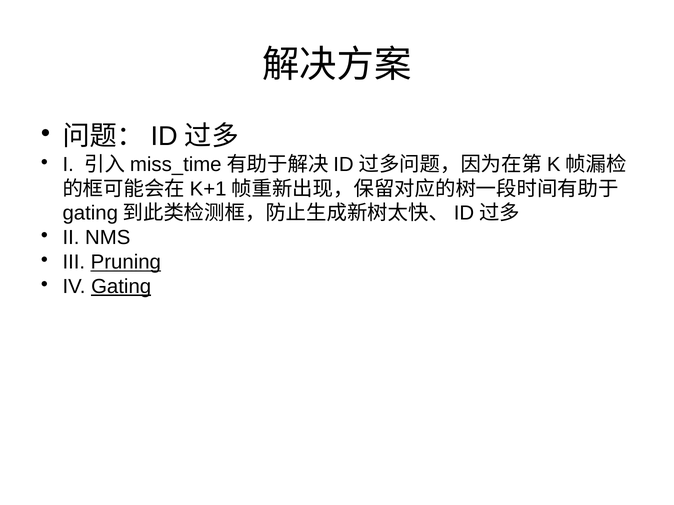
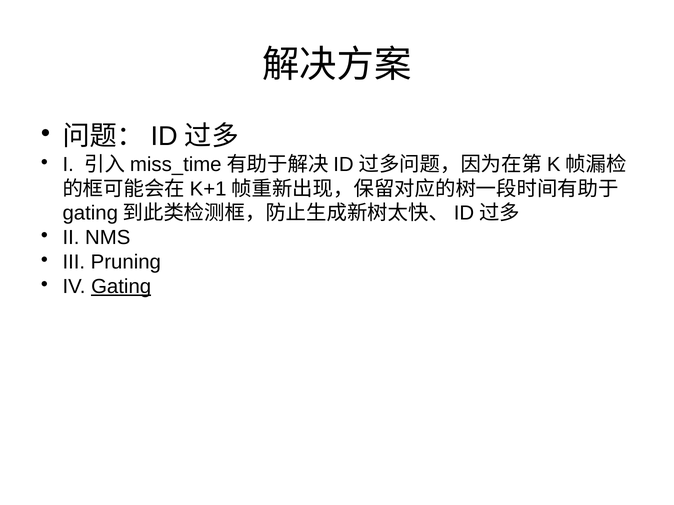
Pruning underline: present -> none
